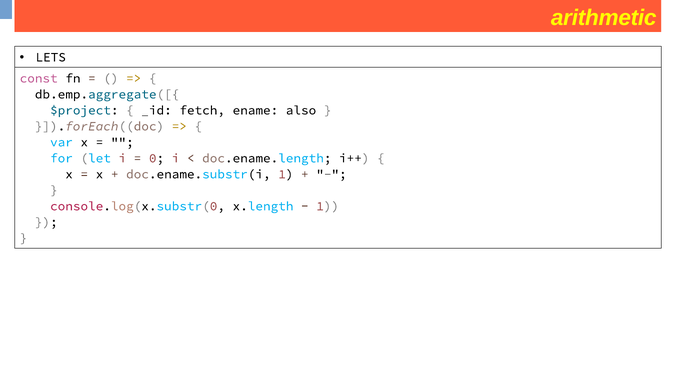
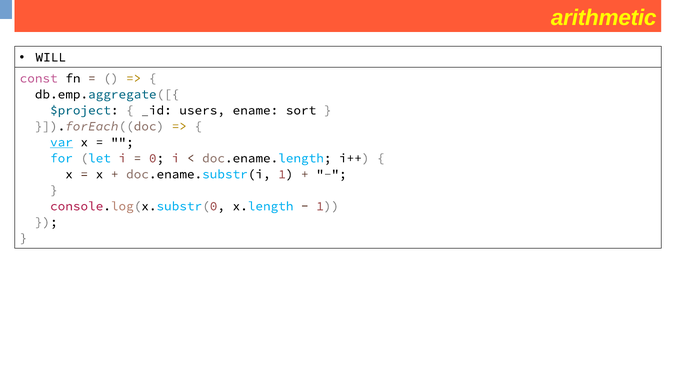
LETS: LETS -> WILL
fetch: fetch -> users
also: also -> sort
var underline: none -> present
